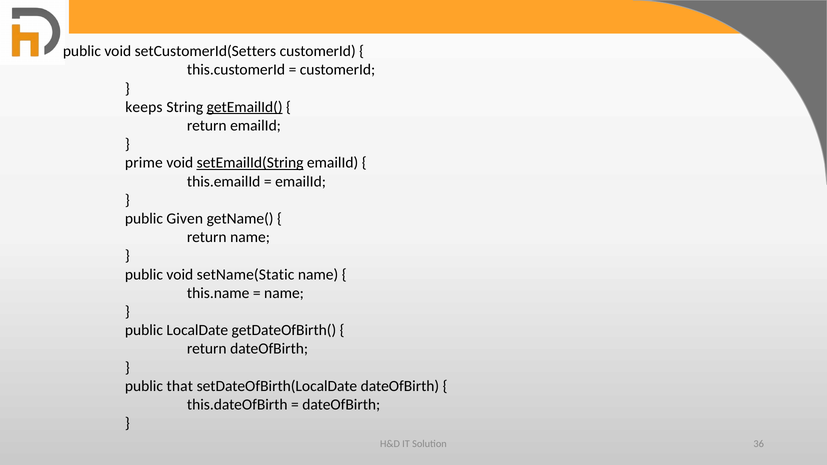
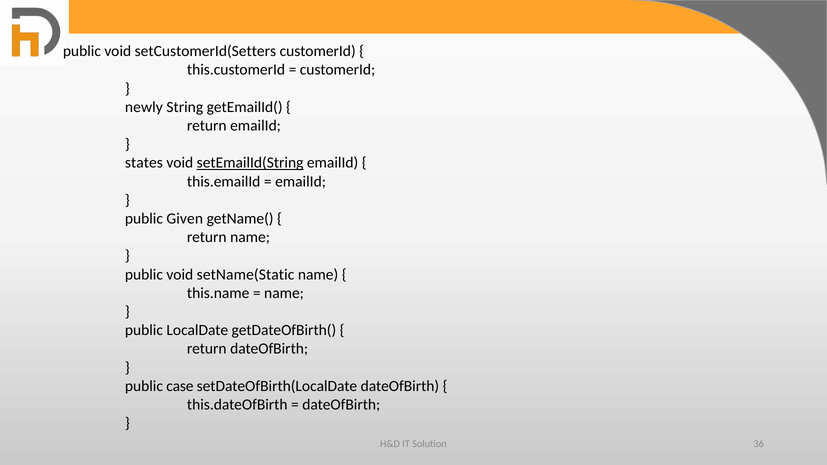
keeps: keeps -> newly
getEmailId( underline: present -> none
prime: prime -> states
that: that -> case
